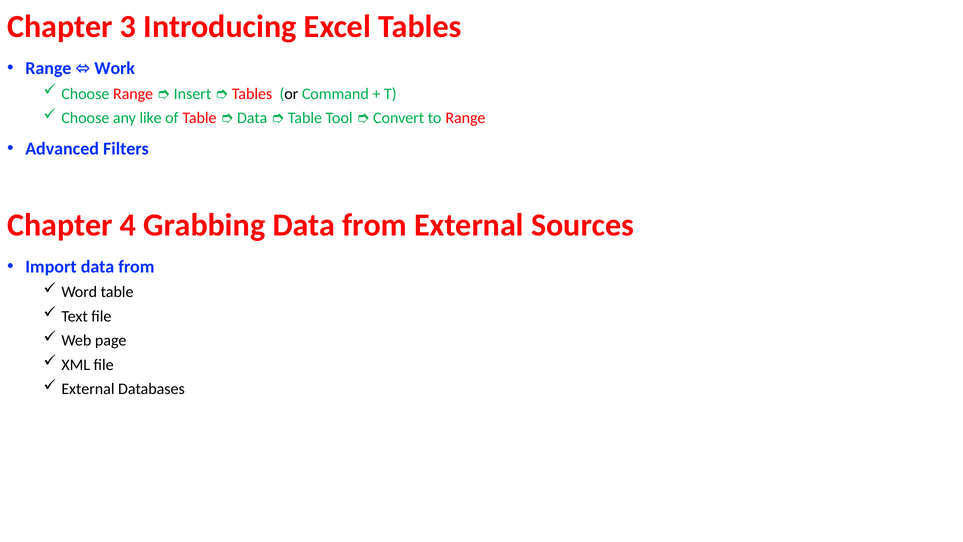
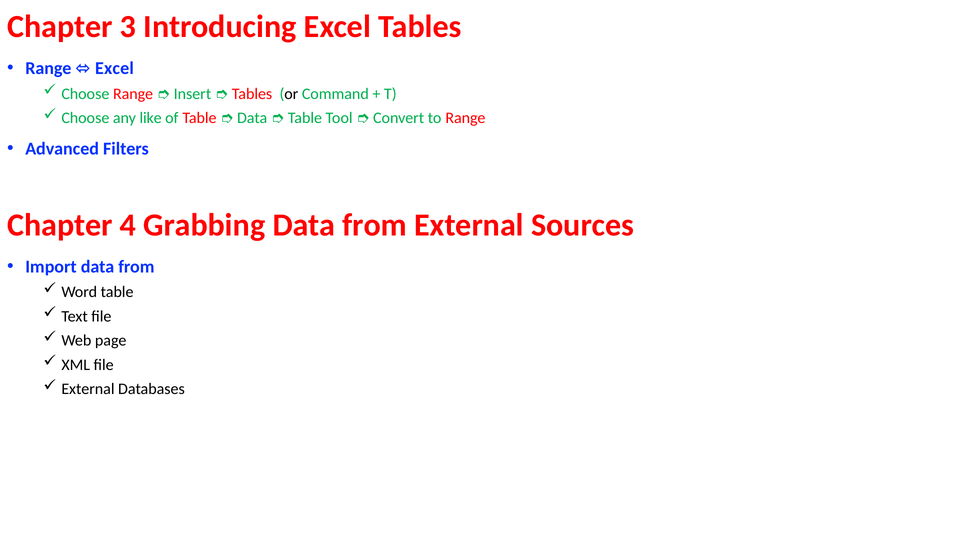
Range Work: Work -> Excel
